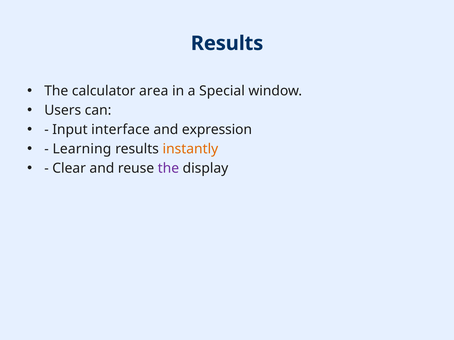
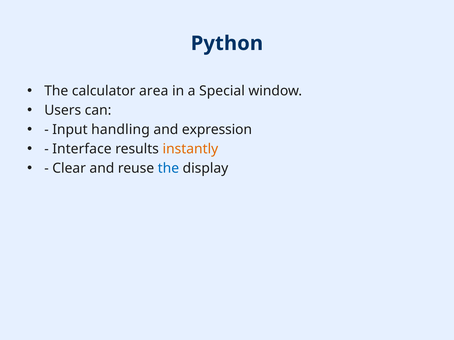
Results at (227, 43): Results -> Python
interface: interface -> handling
Learning: Learning -> Interface
the at (168, 169) colour: purple -> blue
